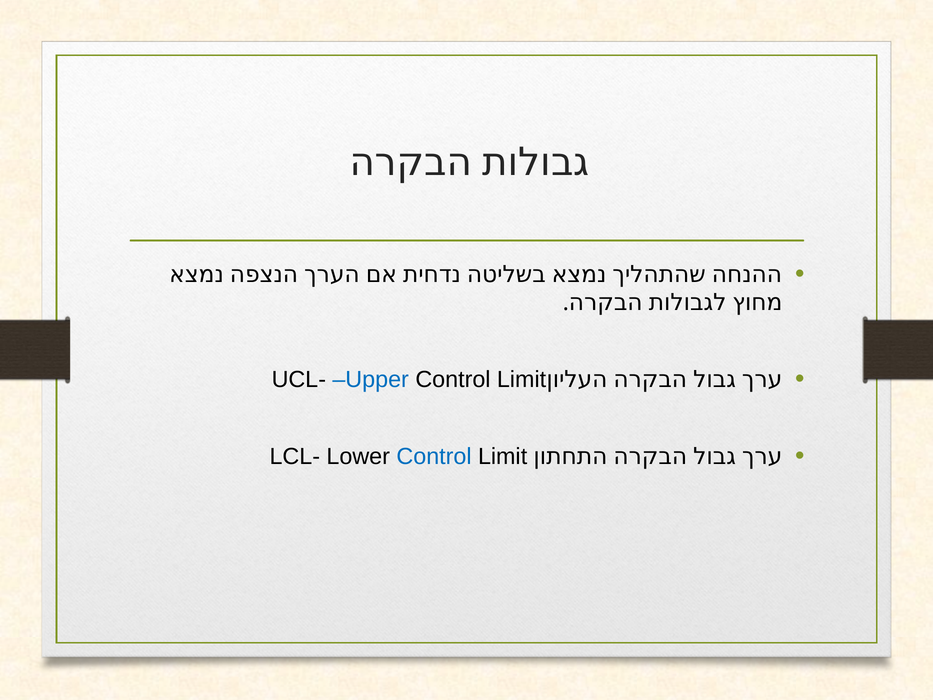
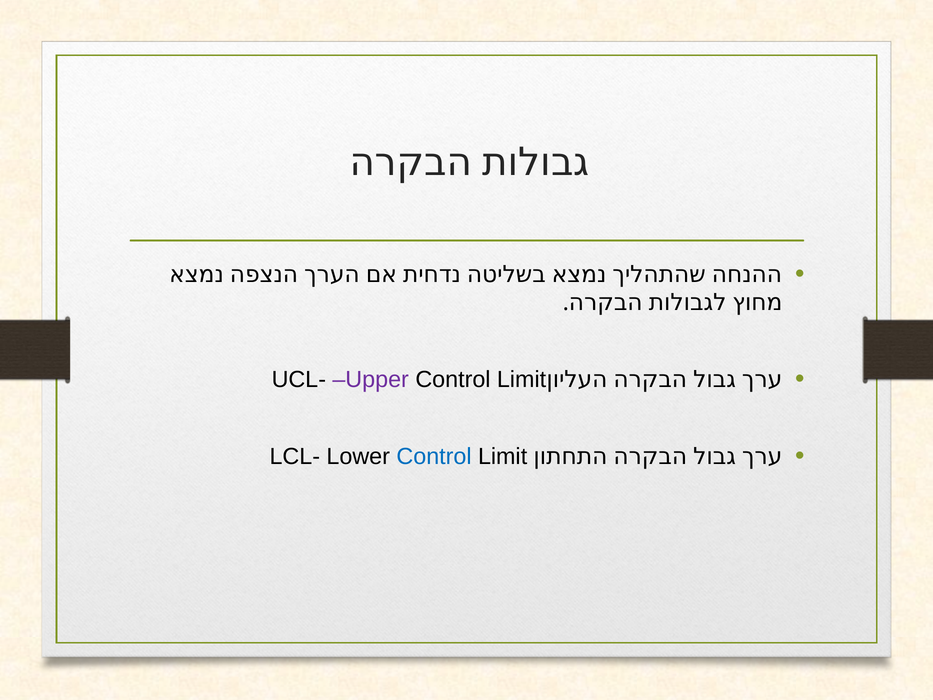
Upper colour: blue -> purple
